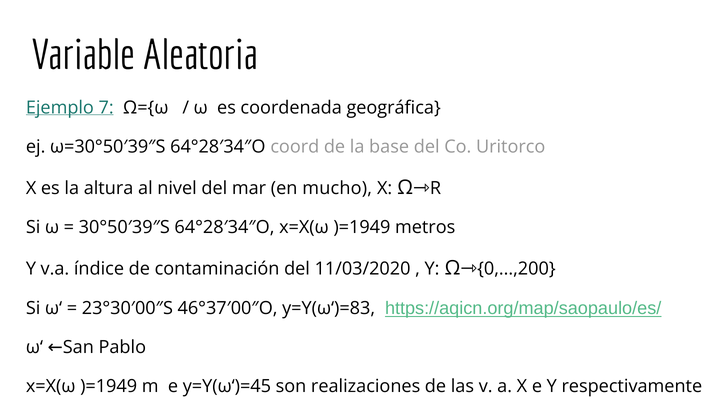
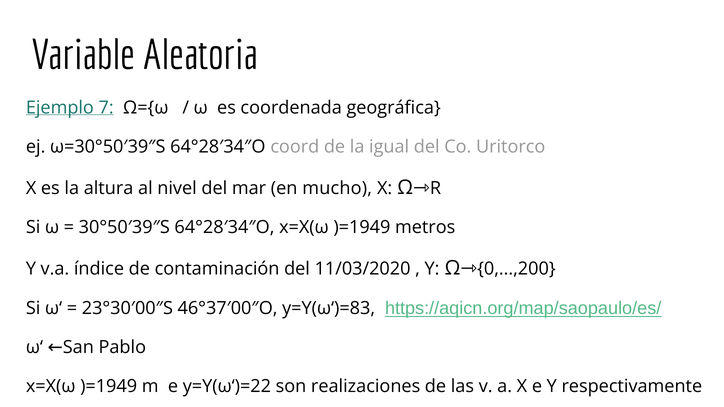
base: base -> igual
y=Y(ω‘)=45: y=Y(ω‘)=45 -> y=Y(ω‘)=22
